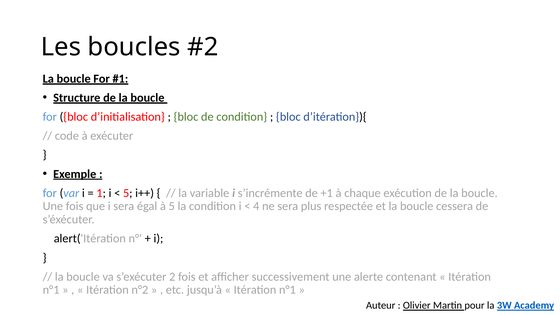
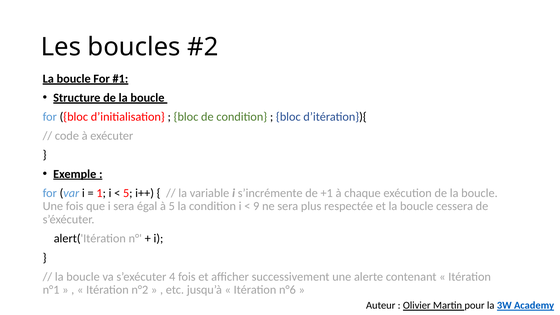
4: 4 -> 9
2: 2 -> 4
n°1 at (287, 290): n°1 -> n°6
